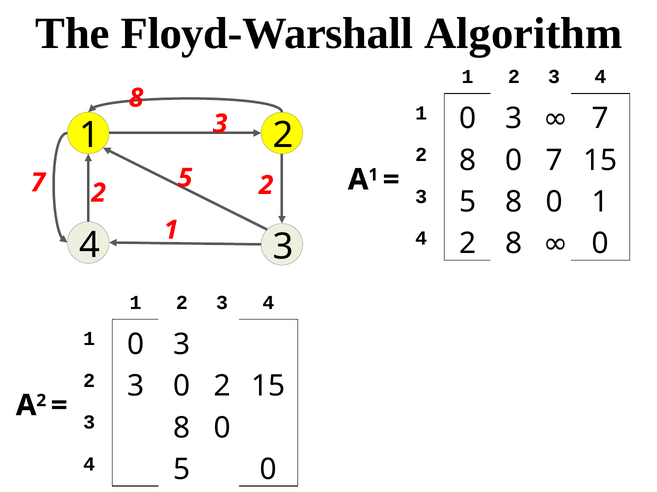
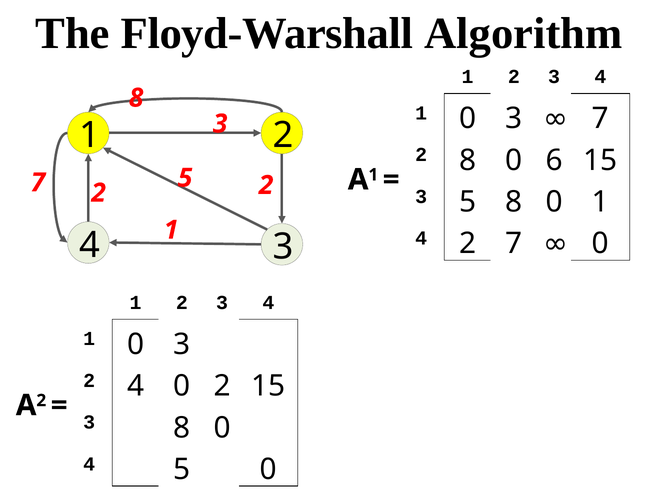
0 7: 7 -> 6
4 2 8: 8 -> 7
3 at (136, 386): 3 -> 4
